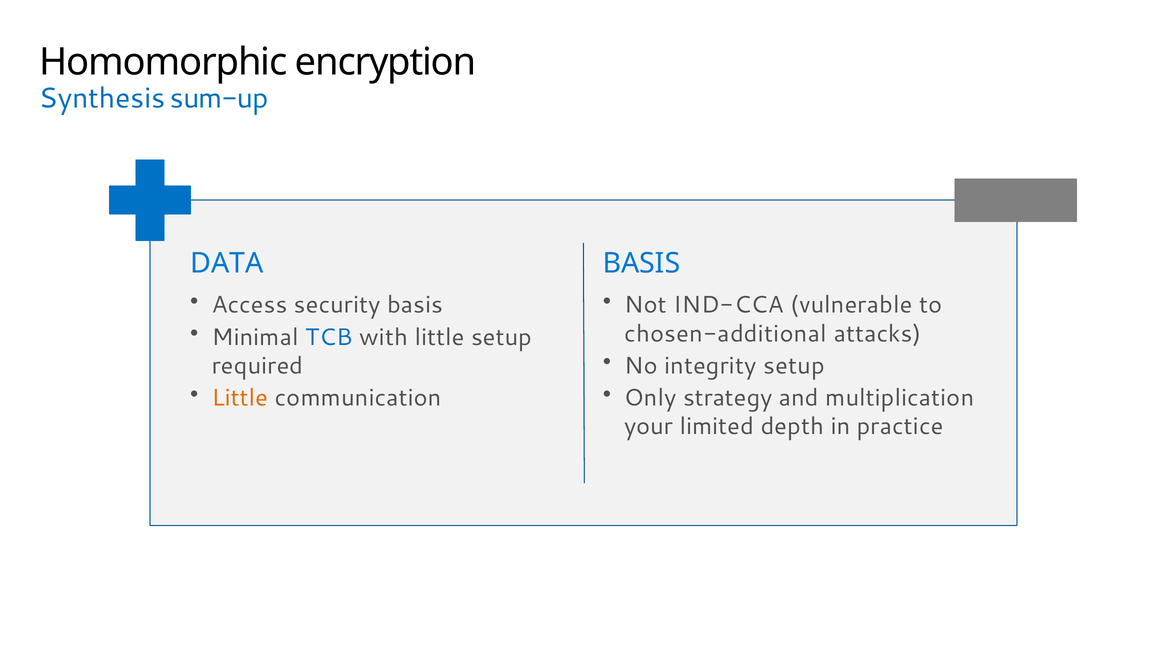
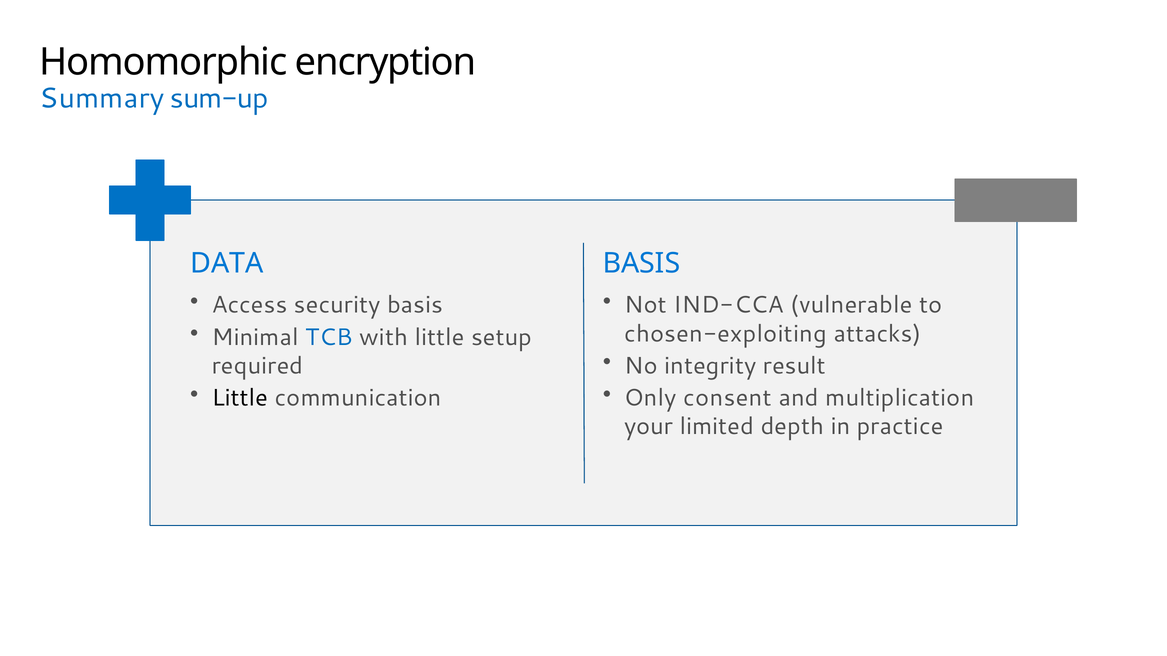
Synthesis: Synthesis -> Summary
chosen-additional: chosen-additional -> chosen-exploiting
integrity setup: setup -> result
Little at (240, 398) colour: orange -> black
strategy: strategy -> consent
